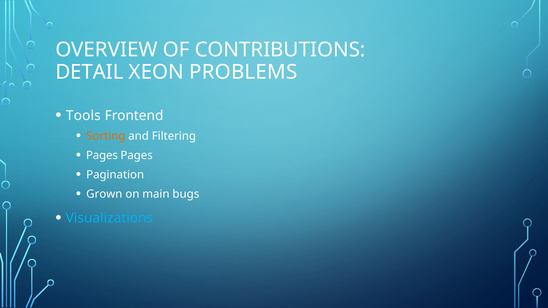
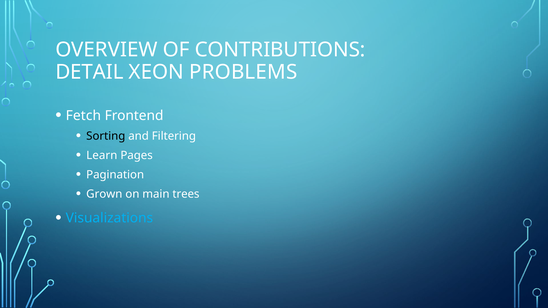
Tools: Tools -> Fetch
Sorting colour: orange -> black
Pages at (102, 155): Pages -> Learn
bugs: bugs -> trees
